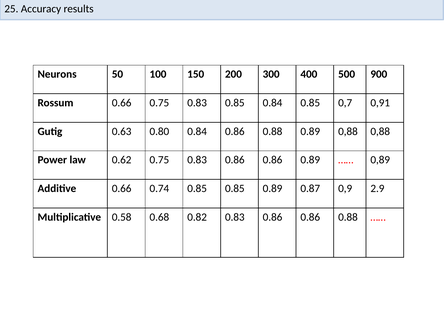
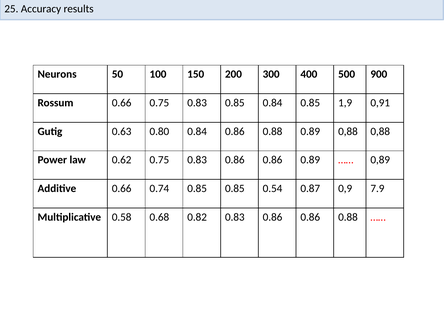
0,7: 0,7 -> 1,9
0.85 0.89: 0.89 -> 0.54
2.9: 2.9 -> 7.9
